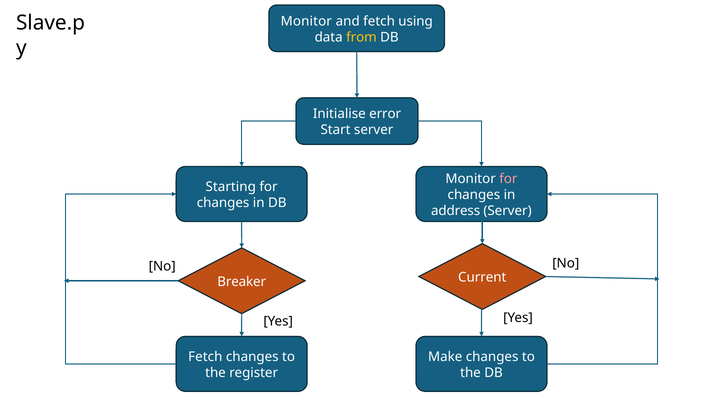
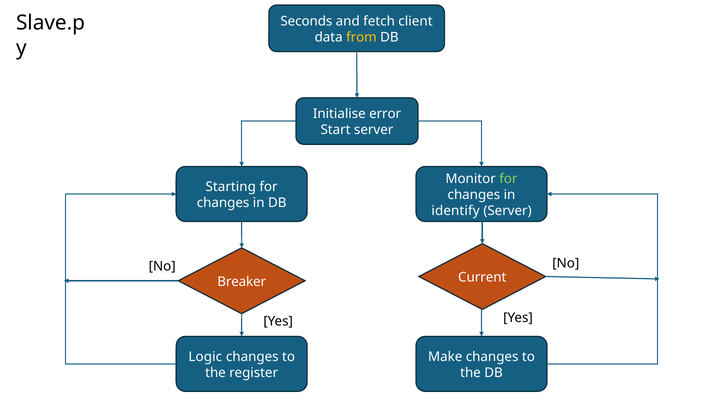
Monitor at (306, 21): Monitor -> Seconds
using: using -> client
for at (508, 179) colour: pink -> light green
address: address -> identify
Fetch at (205, 356): Fetch -> Logic
